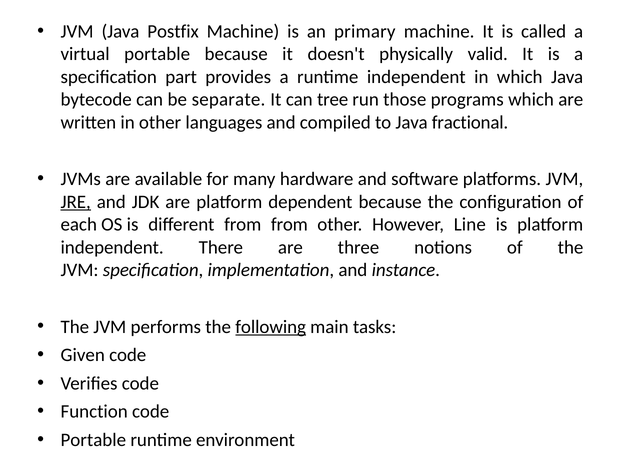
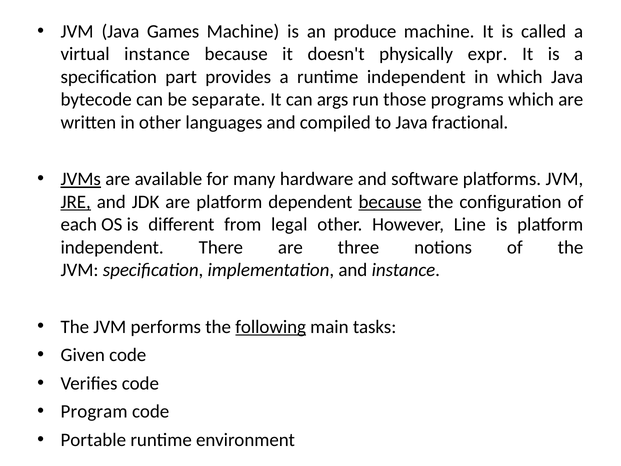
Postfix: Postfix -> Games
primary: primary -> produce
virtual portable: portable -> instance
valid: valid -> expr
tree: tree -> args
JVMs underline: none -> present
because at (390, 202) underline: none -> present
from from: from -> legal
Function: Function -> Program
